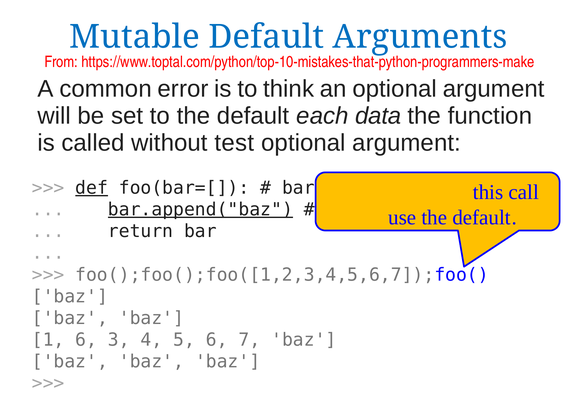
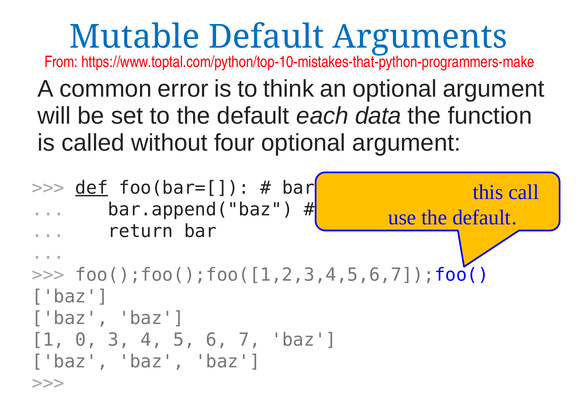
test: test -> four
bar.append("baz underline: present -> none
1 6: 6 -> 0
